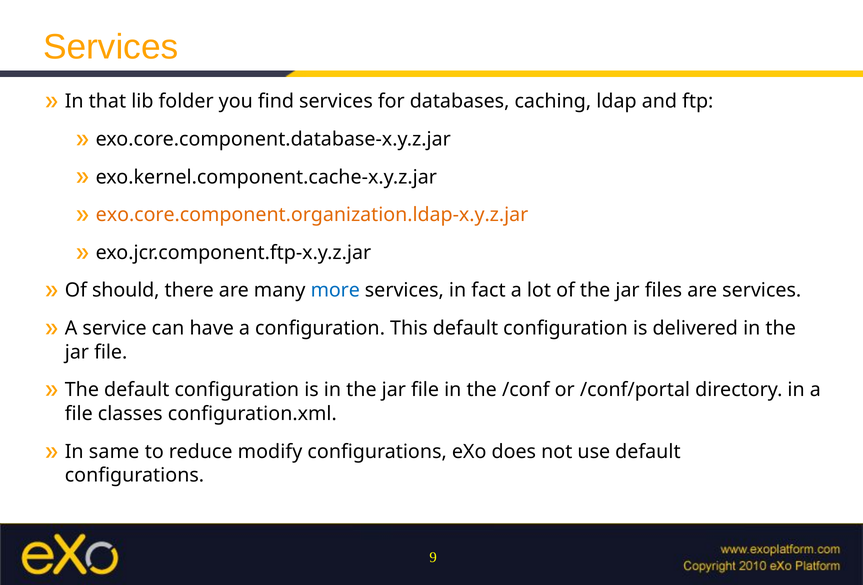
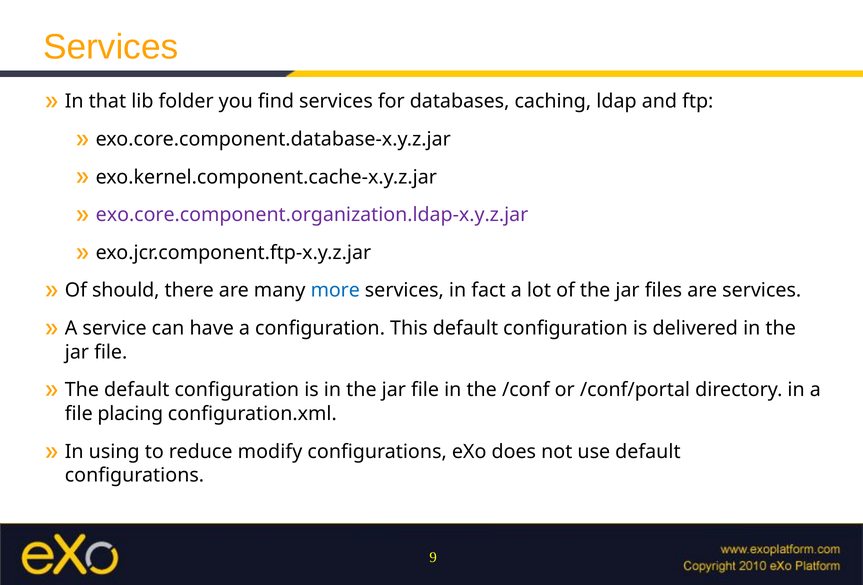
exo.core.component.organization.ldap-x.y.z.jar colour: orange -> purple
classes: classes -> placing
same: same -> using
